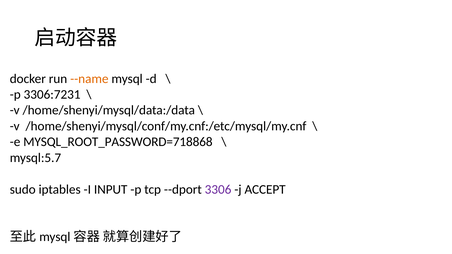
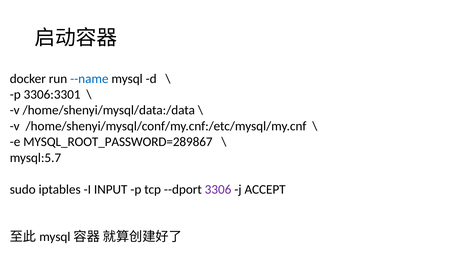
--name colour: orange -> blue
3306:7231: 3306:7231 -> 3306:3301
MYSQL_ROOT_PASSWORD=718868: MYSQL_ROOT_PASSWORD=718868 -> MYSQL_ROOT_PASSWORD=289867
